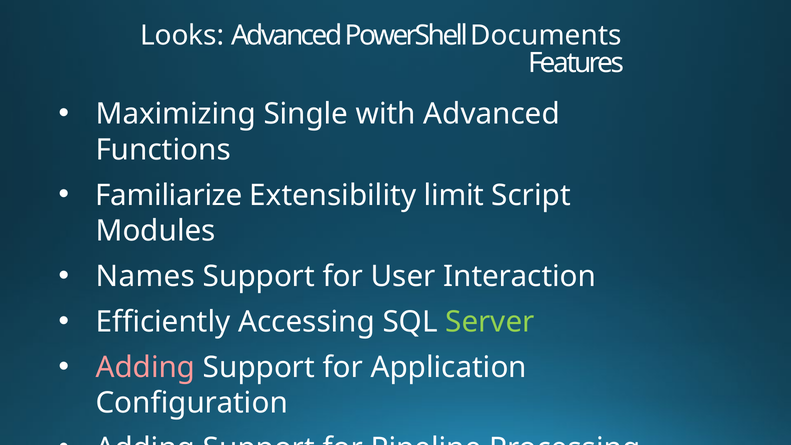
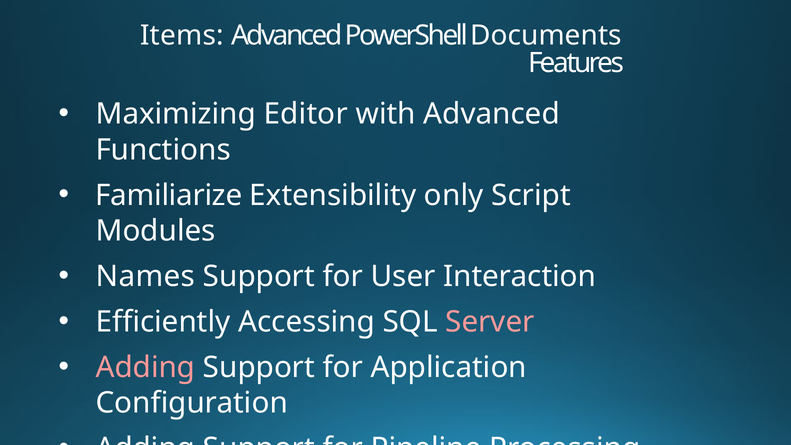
Looks: Looks -> Items
Single: Single -> Editor
limit: limit -> only
Server colour: light green -> pink
